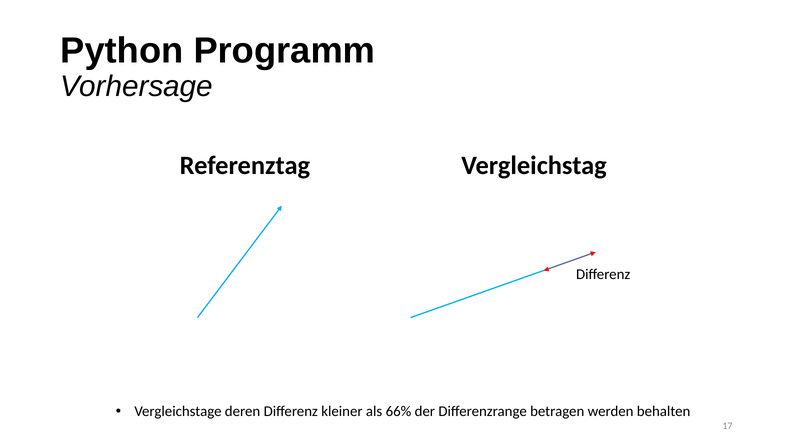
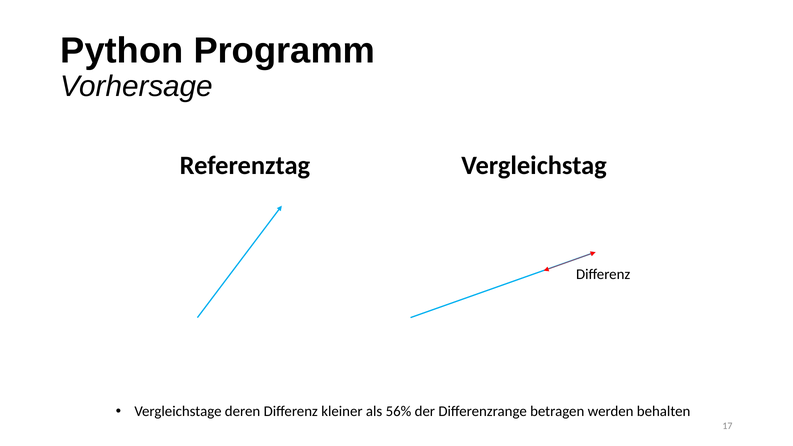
66%: 66% -> 56%
